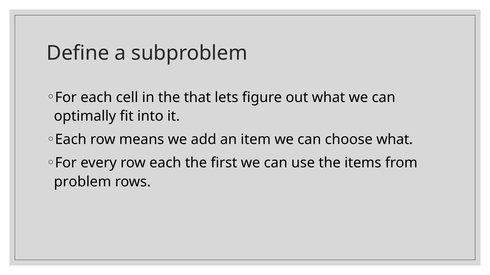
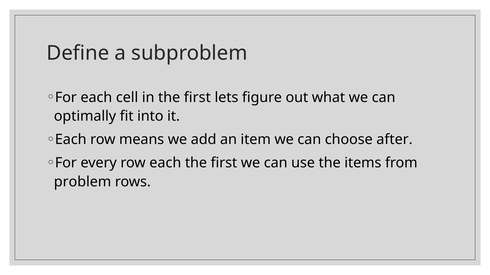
in the that: that -> first
choose what: what -> after
